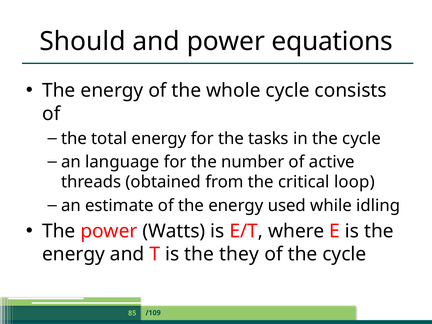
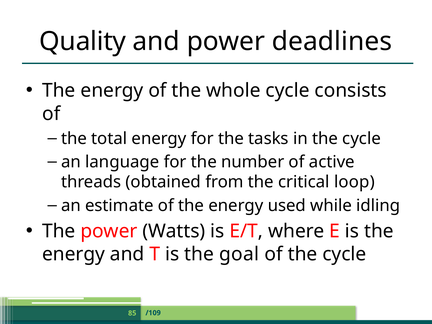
Should: Should -> Quality
equations: equations -> deadlines
they: they -> goal
